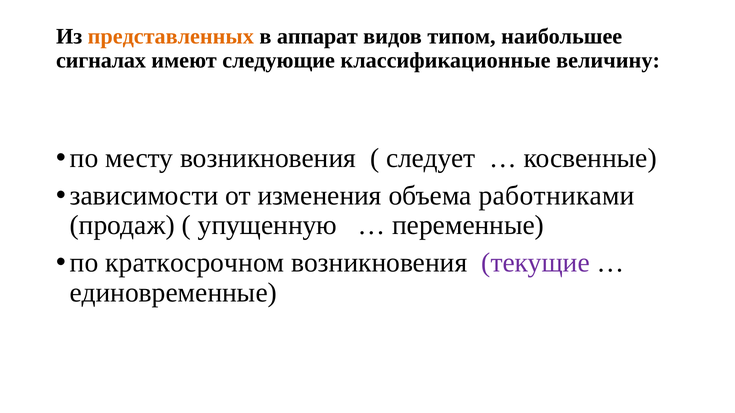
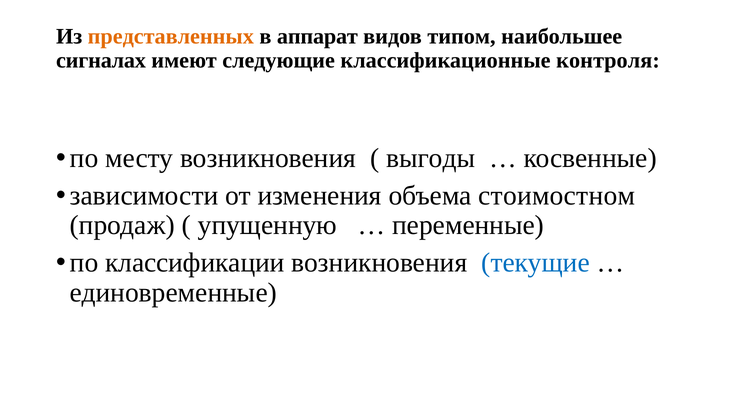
величину: величину -> контроля
следует: следует -> выгоды
работниками: работниками -> стоимостном
краткосрочном: краткосрочном -> классификации
текущие colour: purple -> blue
